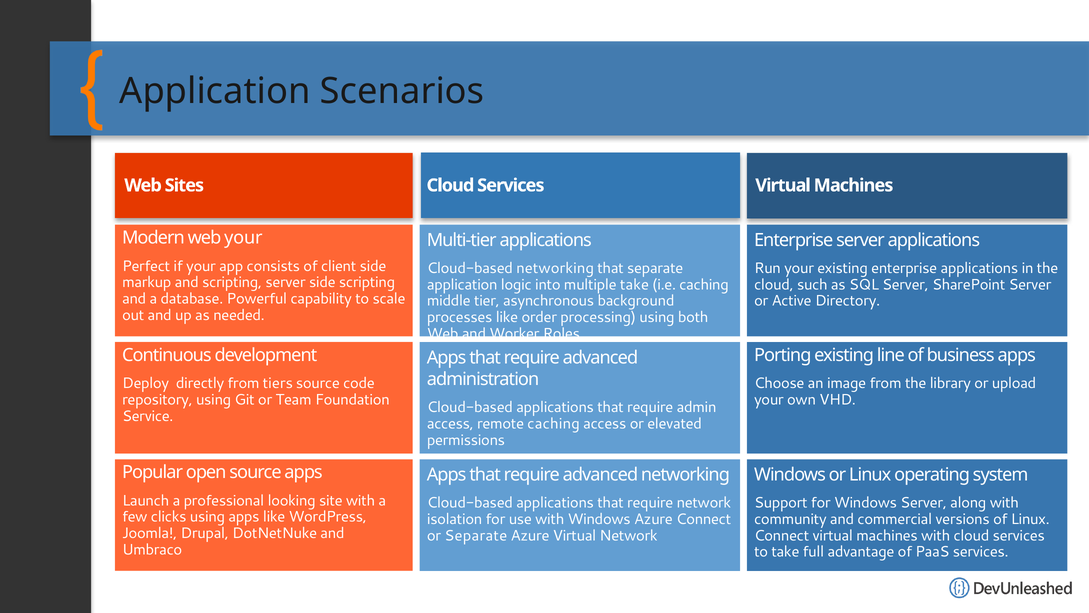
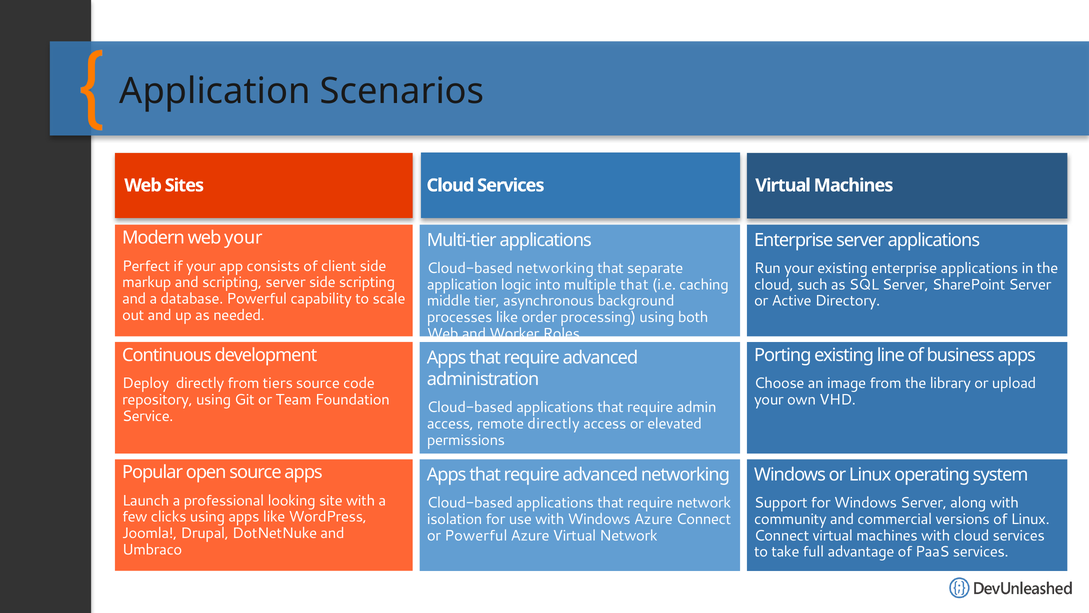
multiple take: take -> that
remote caching: caching -> directly
or Separate: Separate -> Powerful
